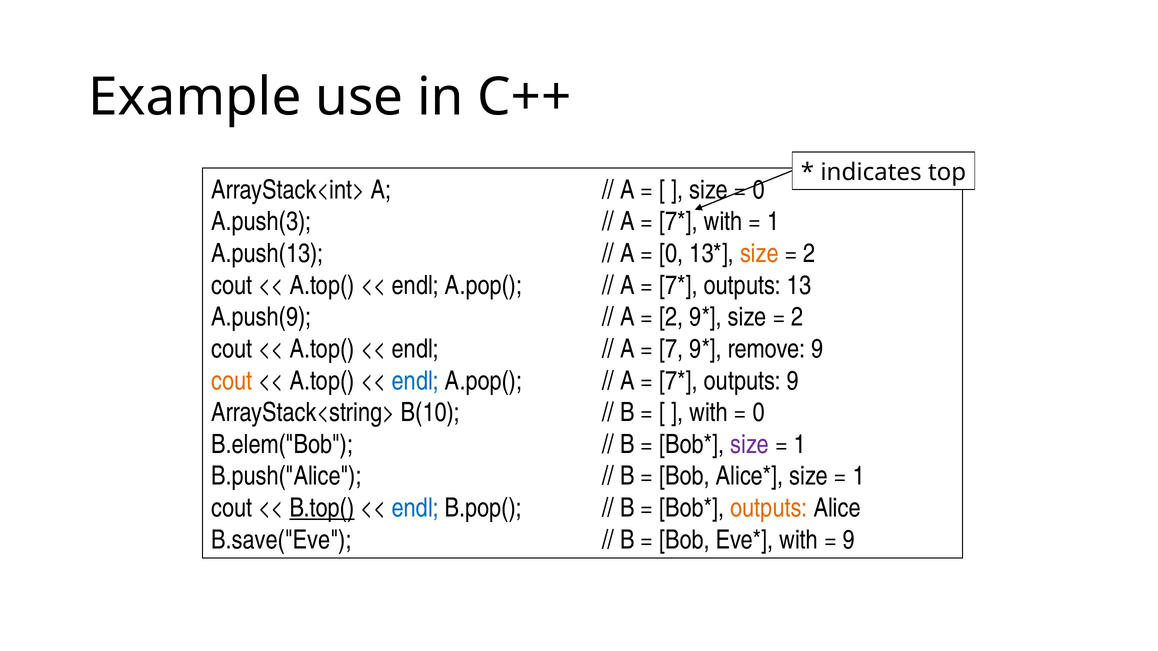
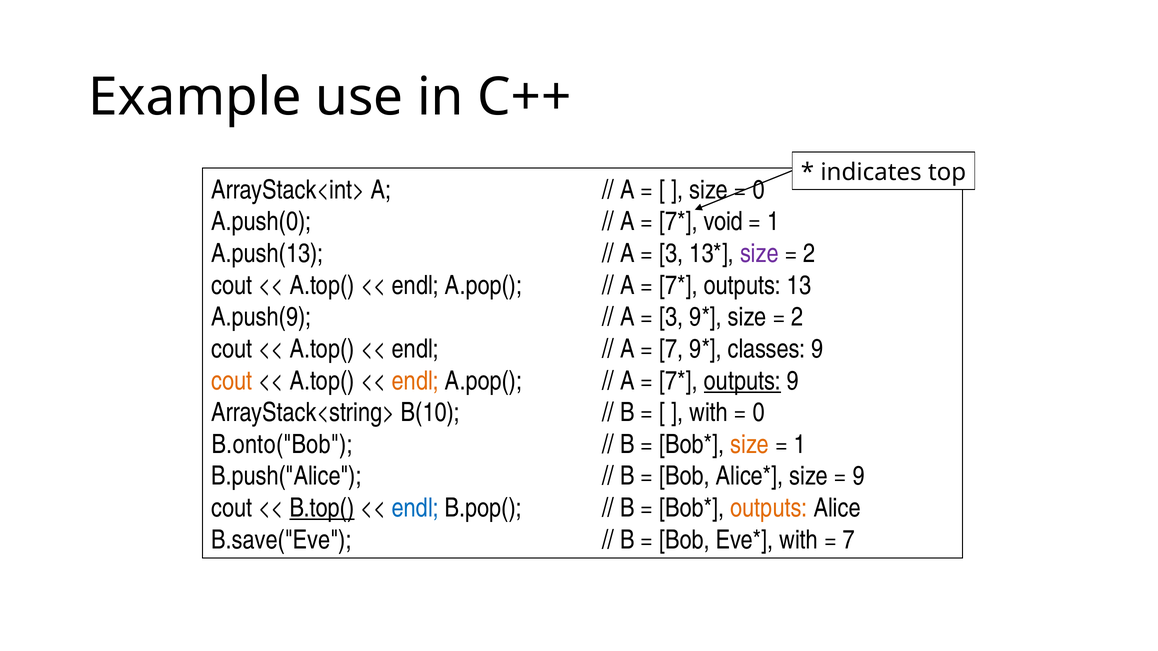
A.push(3: A.push(3 -> A.push(0
with at (723, 222): with -> void
0 at (671, 254): 0 -> 3
size at (759, 254) colour: orange -> purple
2 at (671, 317): 2 -> 3
remove: remove -> classes
endl at (415, 381) colour: blue -> orange
outputs at (742, 381) underline: none -> present
B.elem("Bob: B.elem("Bob -> B.onto("Bob
size at (750, 445) colour: purple -> orange
1 at (859, 476): 1 -> 9
9 at (849, 540): 9 -> 7
